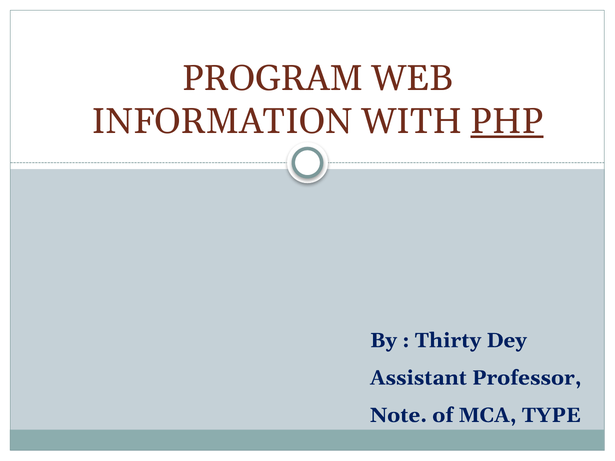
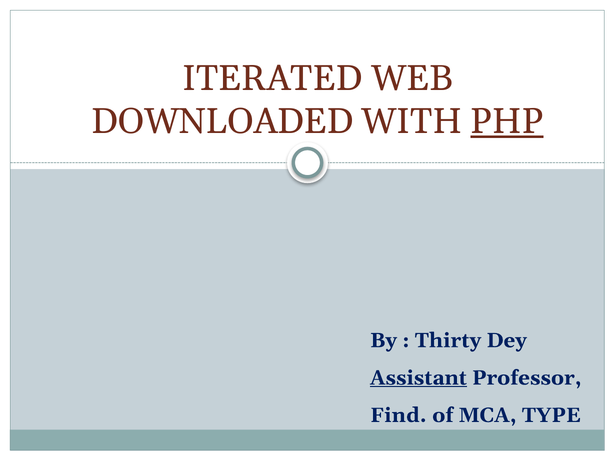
PROGRAM: PROGRAM -> ITERATED
INFORMATION: INFORMATION -> DOWNLOADED
Assistant underline: none -> present
Note: Note -> Find
